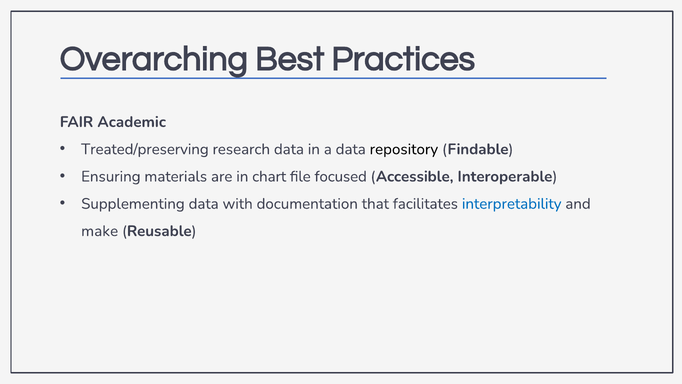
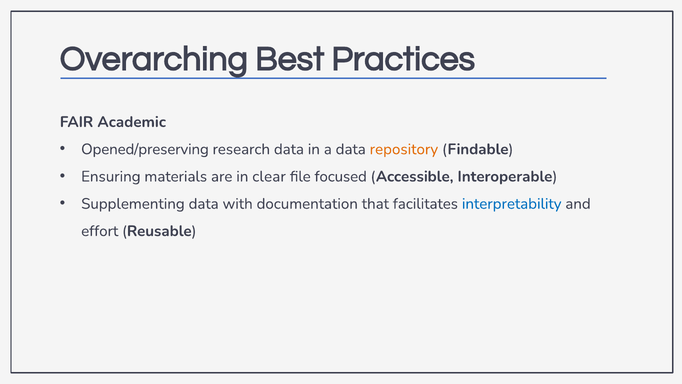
Treated/preserving: Treated/preserving -> Opened/preserving
repository colour: black -> orange
chart: chart -> clear
make: make -> effort
